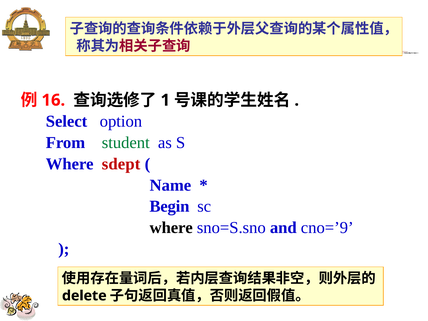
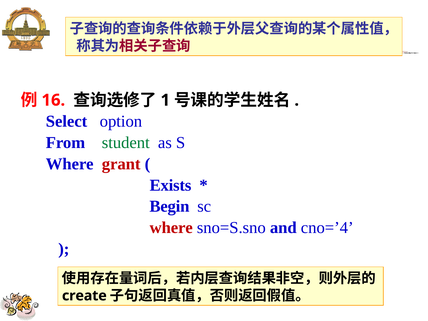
sdept: sdept -> grant
Name: Name -> Exists
where at (171, 228) colour: black -> red
cno=’9: cno=’9 -> cno=’4
delete: delete -> create
